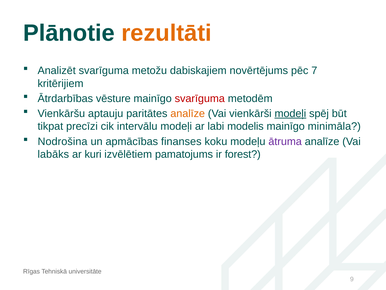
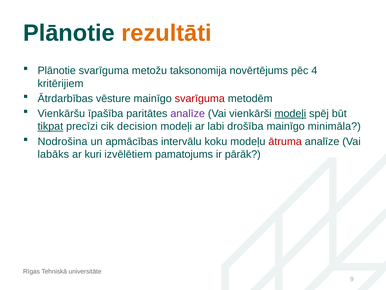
Analizēt at (57, 70): Analizēt -> Plānotie
dabiskajiem: dabiskajiem -> taksonomija
7: 7 -> 4
aptauju: aptauju -> īpašība
analīze at (188, 113) colour: orange -> purple
tikpat underline: none -> present
intervālu: intervālu -> decision
modelis: modelis -> drošība
finanses: finanses -> intervālu
ātruma colour: purple -> red
forest: forest -> pārāk
